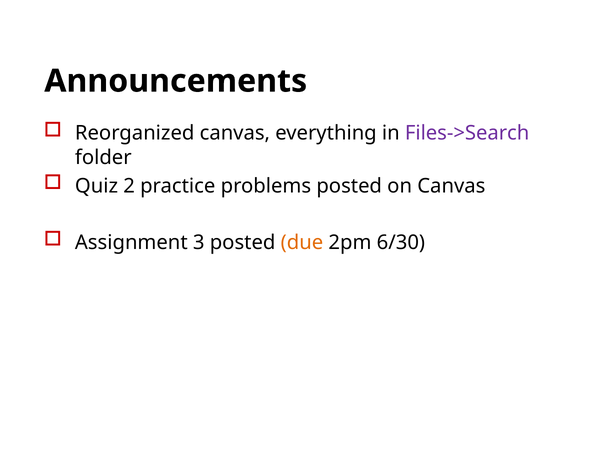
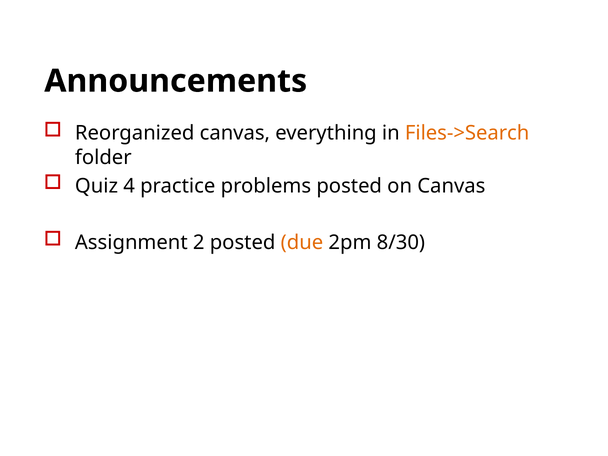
Files->Search colour: purple -> orange
2: 2 -> 4
3: 3 -> 2
6/30: 6/30 -> 8/30
